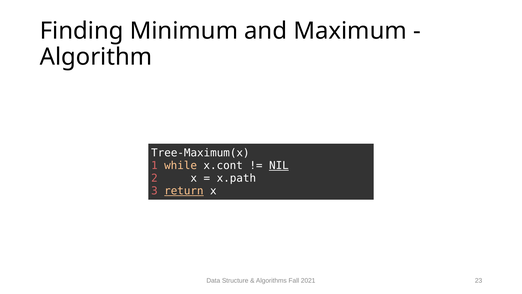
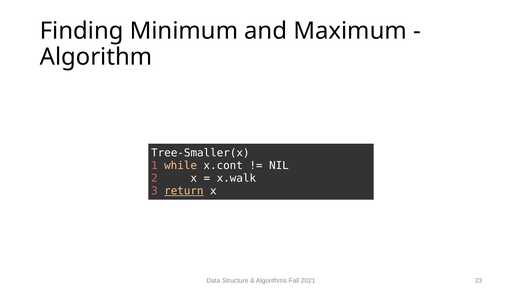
Tree-Maximum(x: Tree-Maximum(x -> Tree-Smaller(x
NIL underline: present -> none
x.path: x.path -> x.walk
